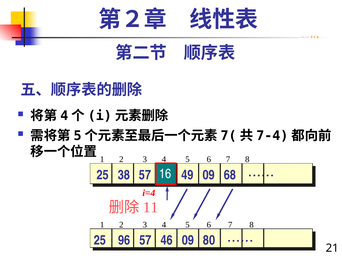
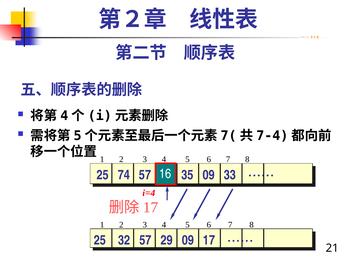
38: 38 -> 74
49: 49 -> 35
68: 68 -> 33
11 at (151, 208): 11 -> 17
96: 96 -> 32
46: 46 -> 29
09 80: 80 -> 17
